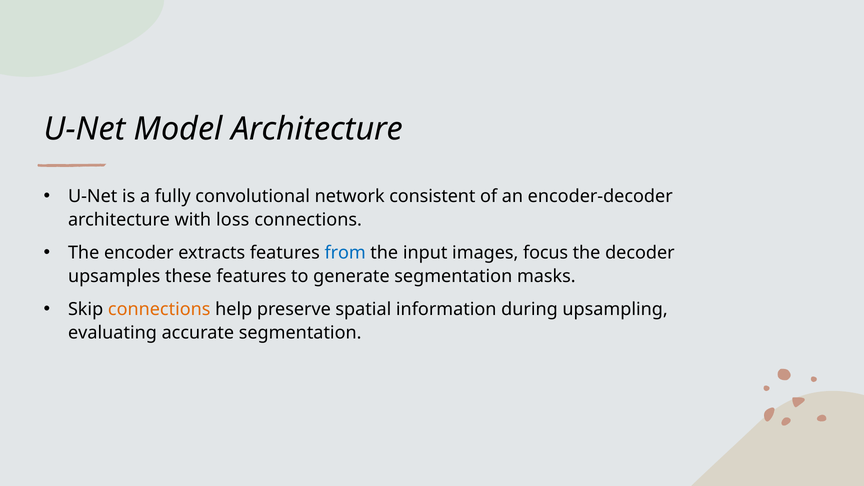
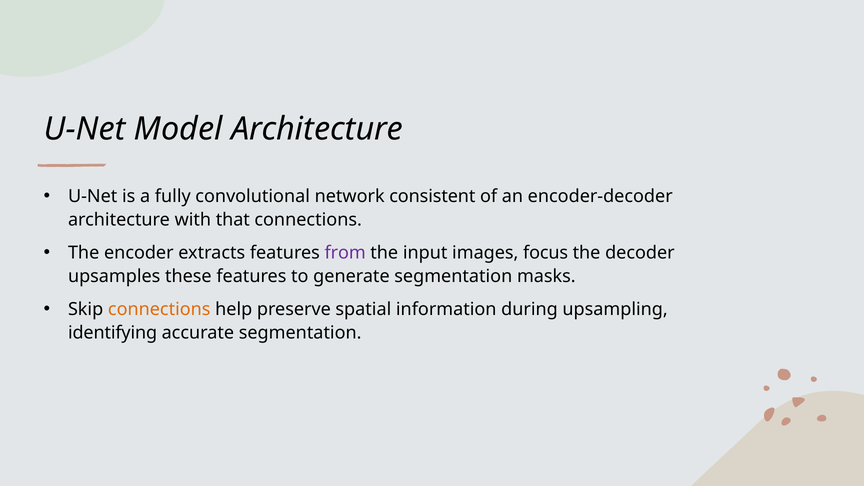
loss: loss -> that
from colour: blue -> purple
evaluating: evaluating -> identifying
